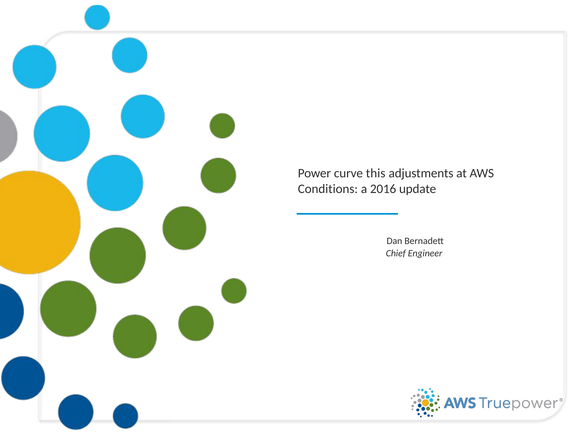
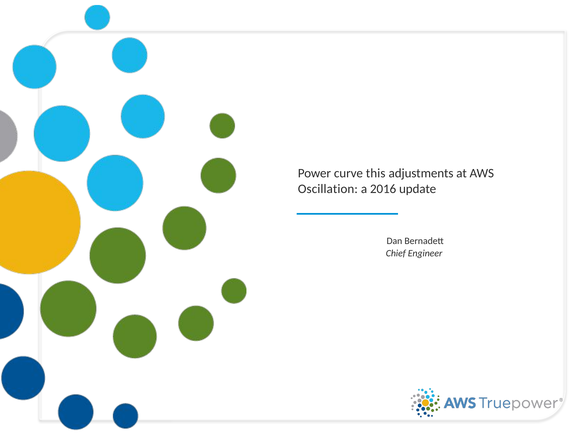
Conditions: Conditions -> Oscillation
